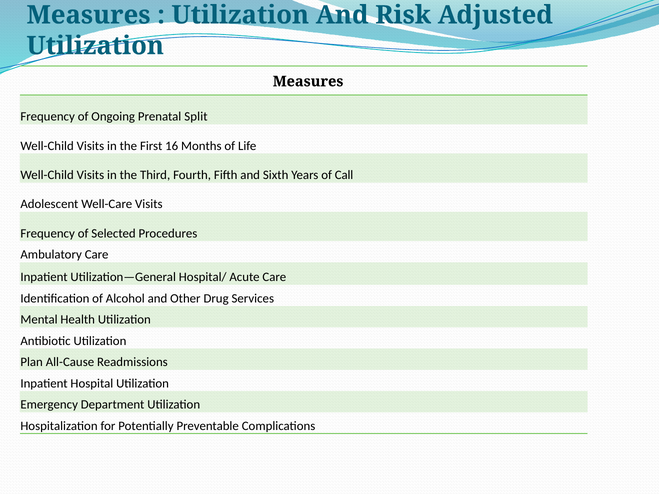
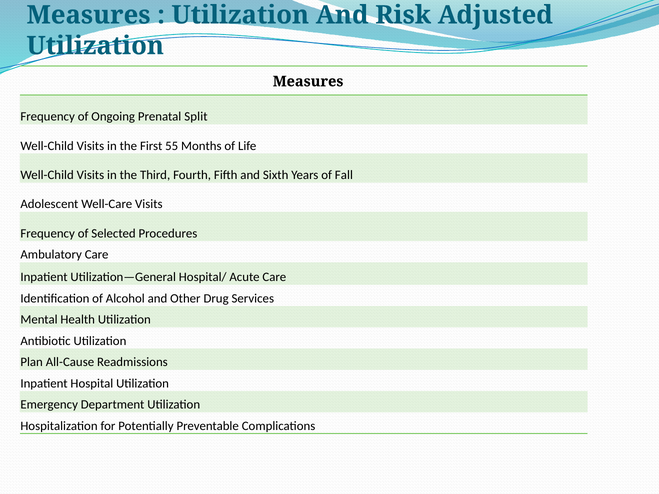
16: 16 -> 55
Call: Call -> Fall
